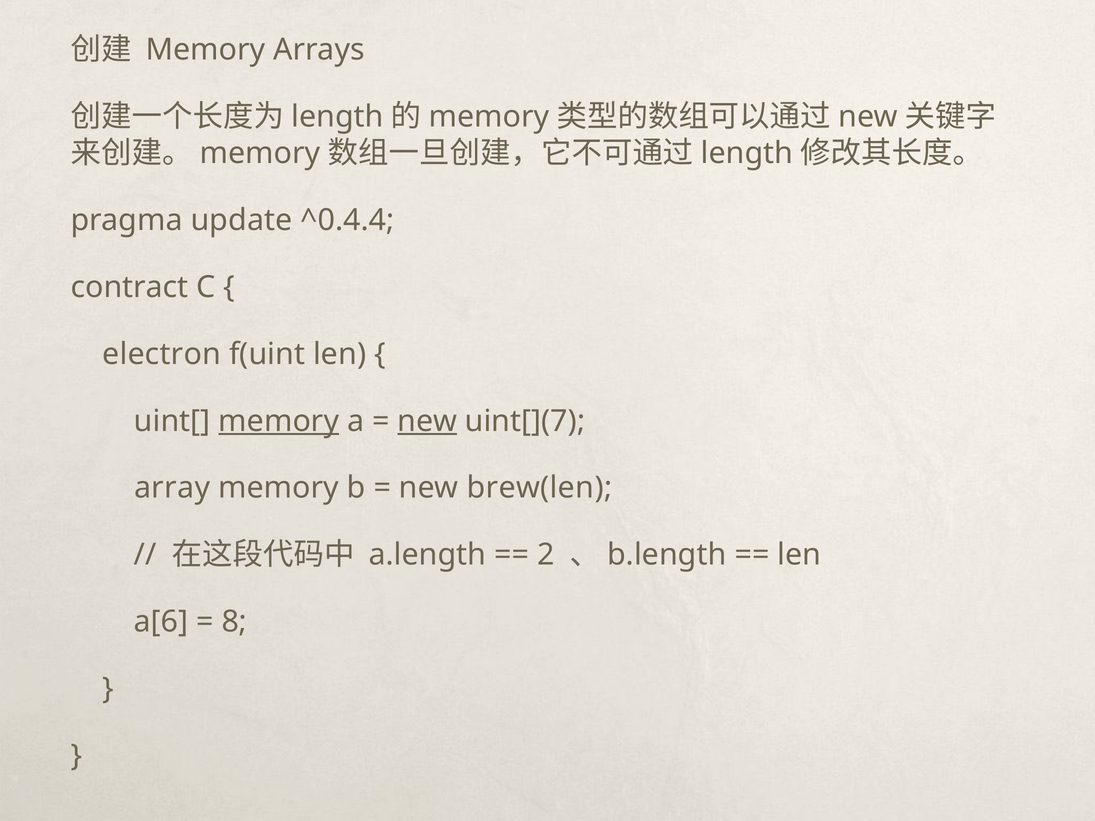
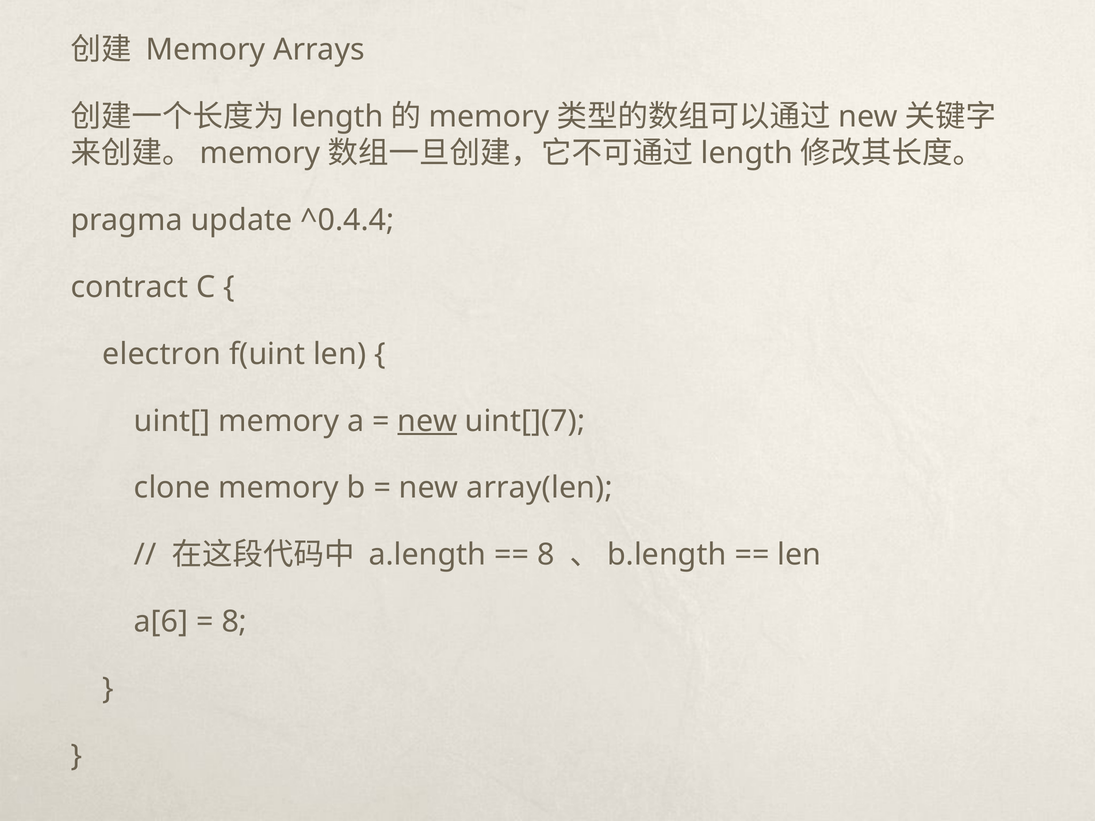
memory at (279, 421) underline: present -> none
array: array -> clone
brew(len: brew(len -> array(len
2 at (546, 555): 2 -> 8
